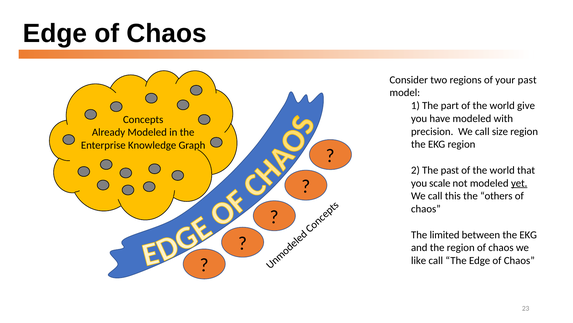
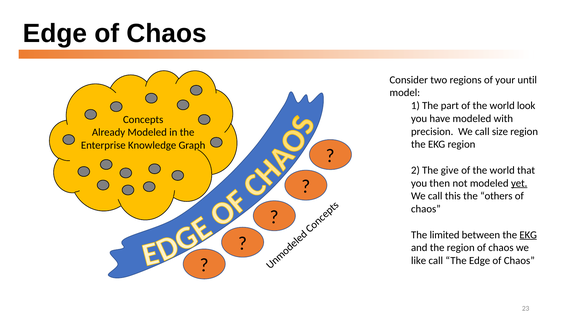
your past: past -> until
give: give -> look
The past: past -> give
scale: scale -> then
EKG at (528, 234) underline: none -> present
